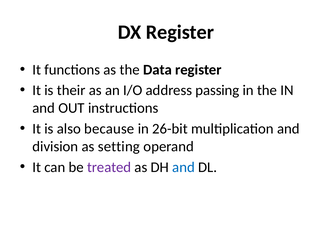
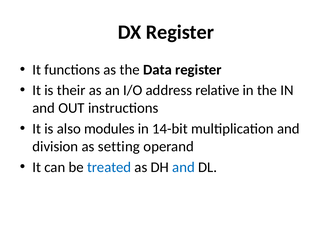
passing: passing -> relative
because: because -> modules
26-bit: 26-bit -> 14-bit
treated colour: purple -> blue
